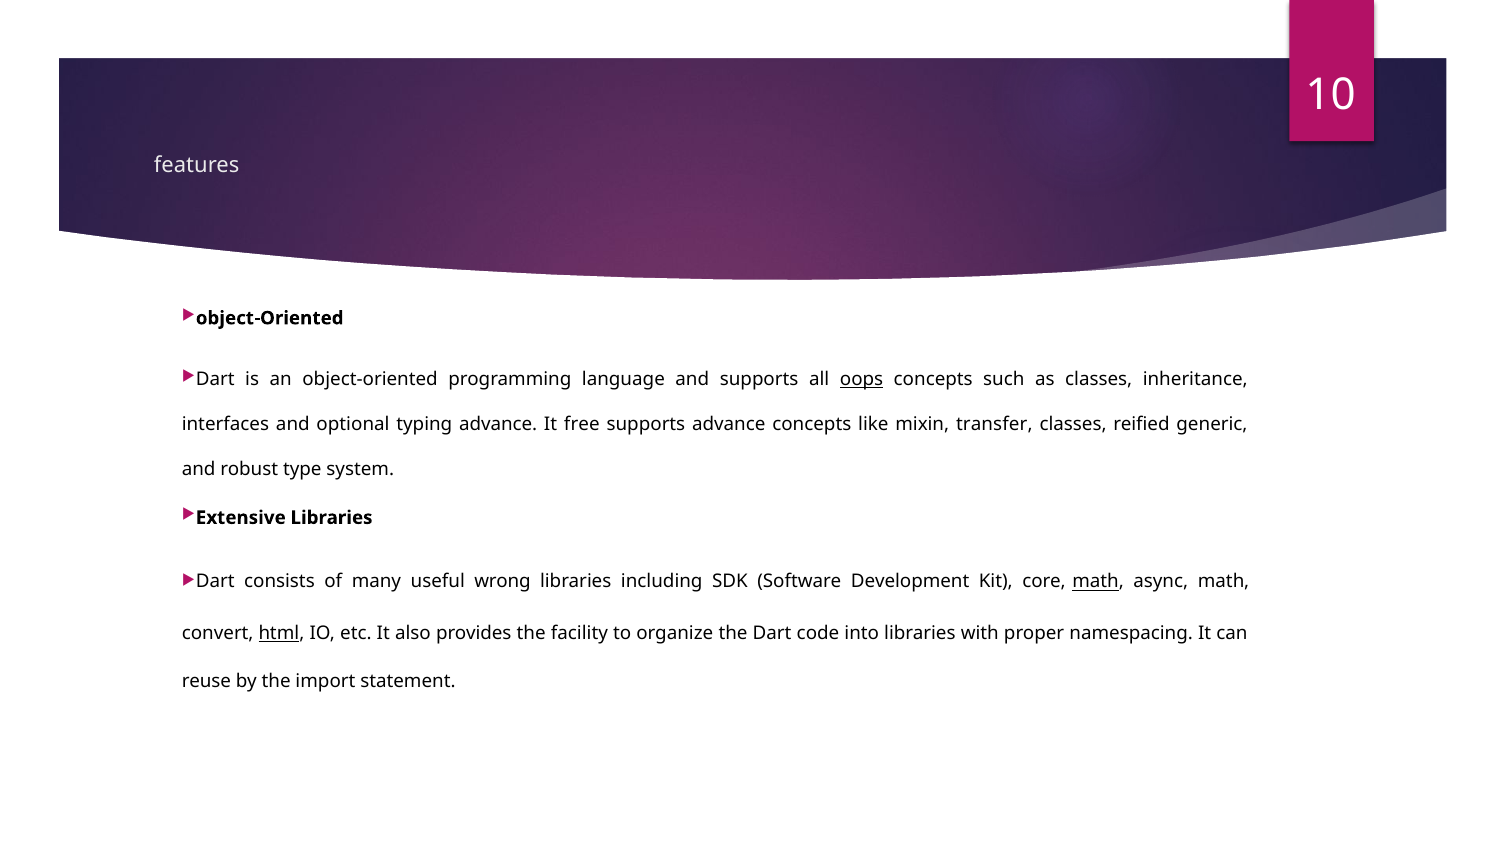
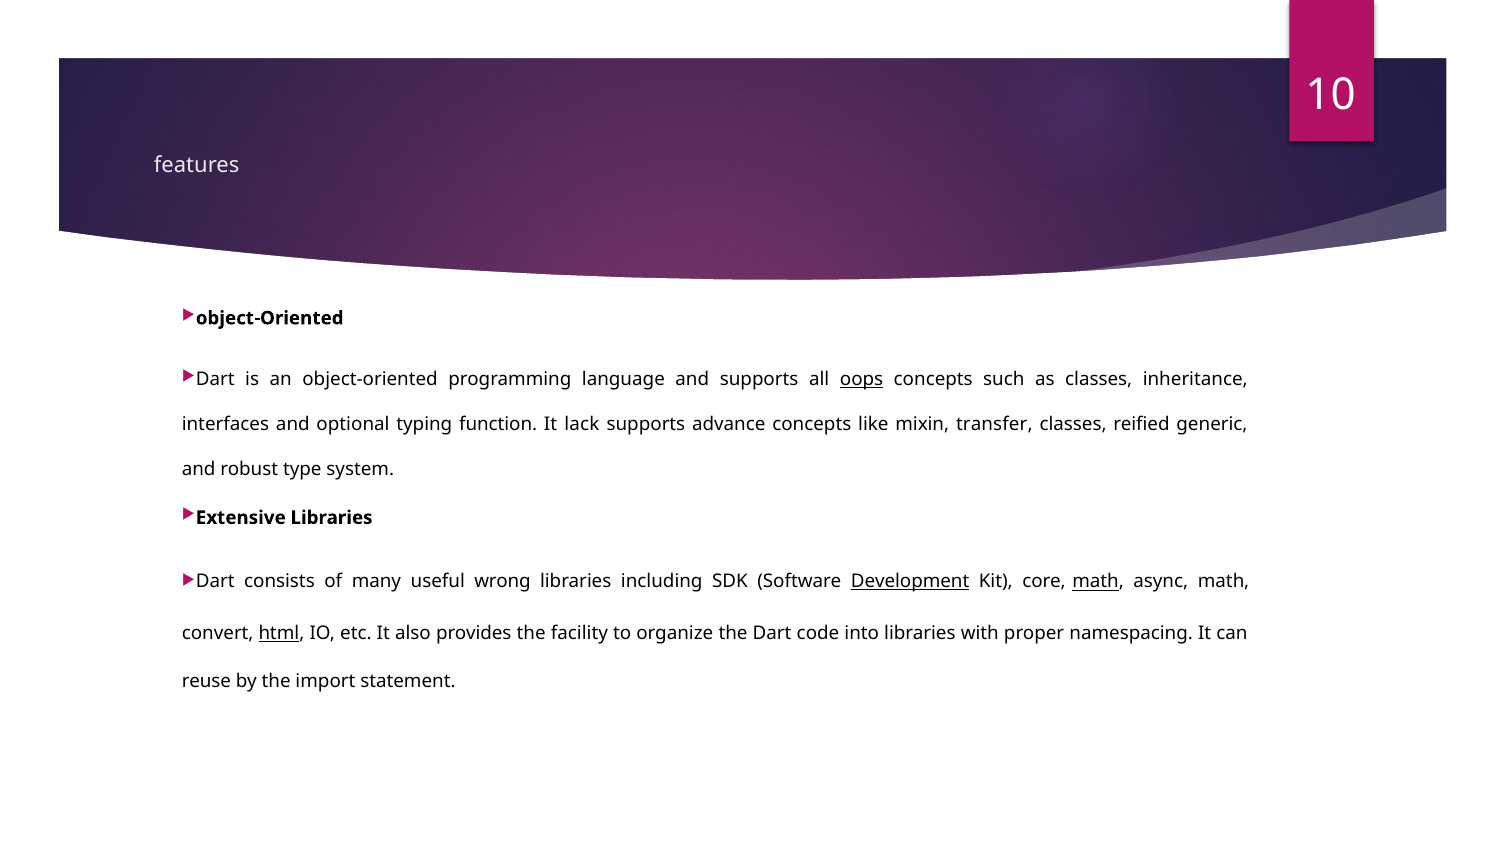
typing advance: advance -> function
free: free -> lack
Development underline: none -> present
